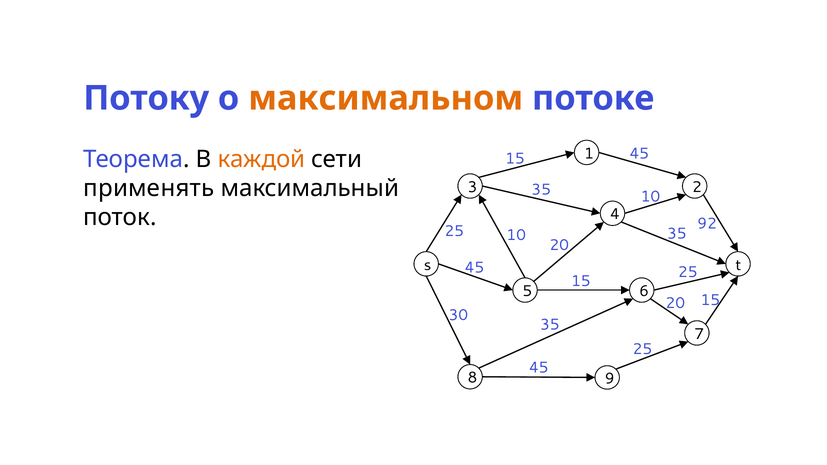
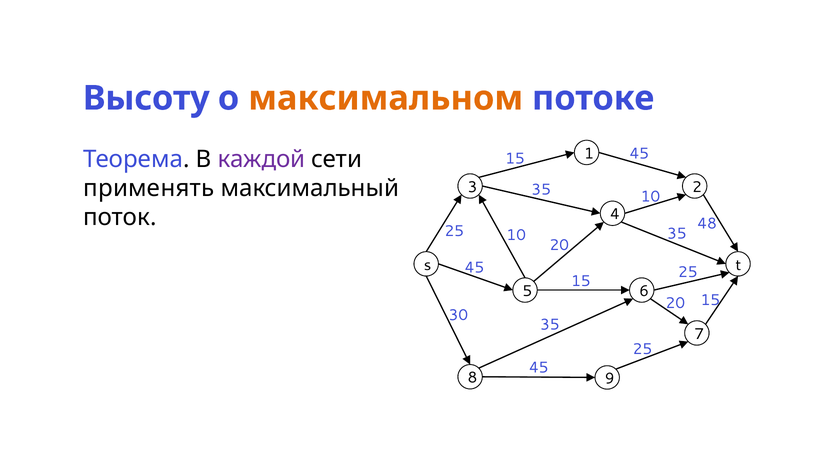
Потоку: Потоку -> Высоту
каждой colour: orange -> purple
92: 92 -> 48
